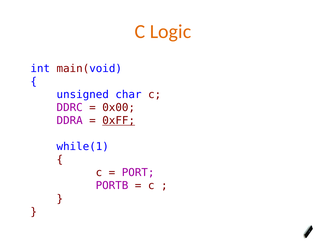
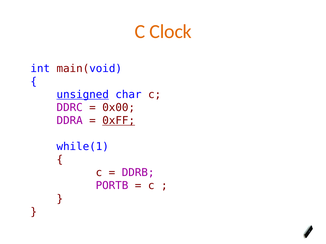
Logic: Logic -> Clock
unsigned underline: none -> present
PORT: PORT -> DDRB
